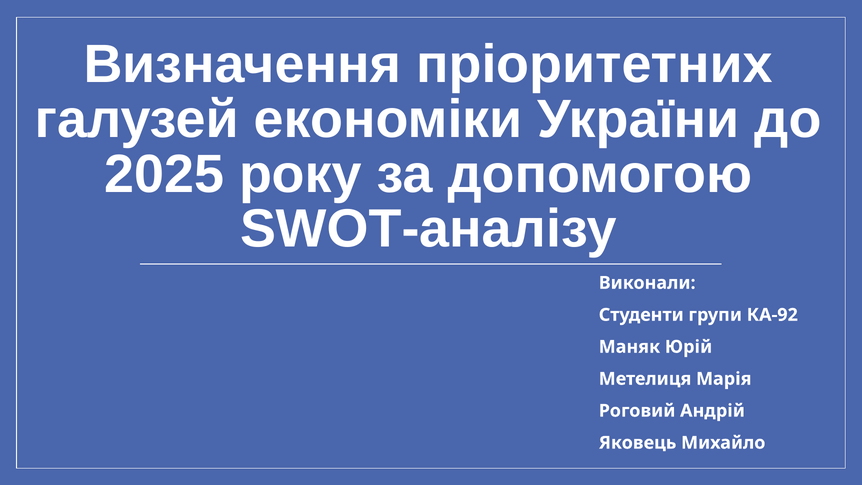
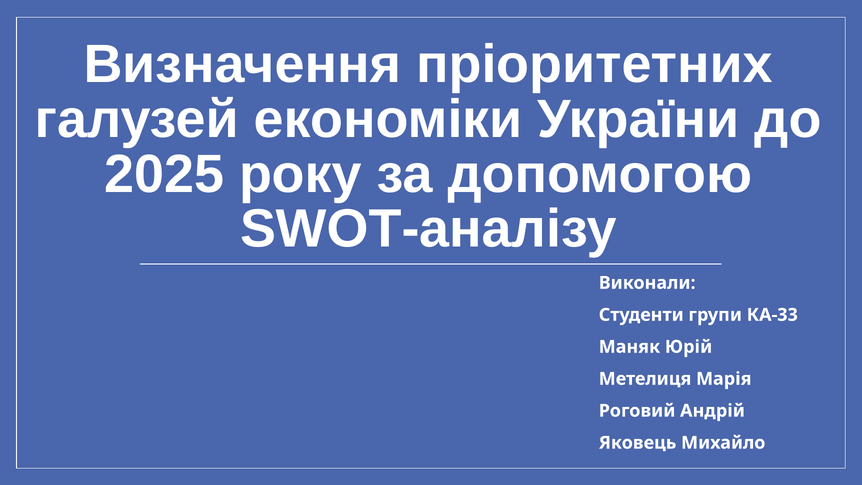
КА-92: КА-92 -> КА-33
